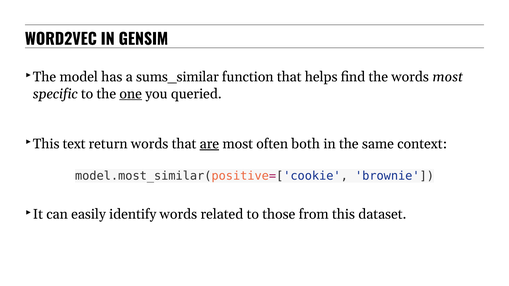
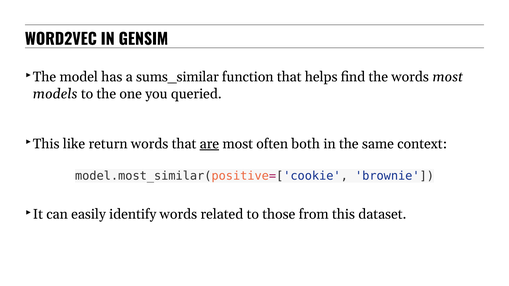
specific: specific -> models
one underline: present -> none
text: text -> like
